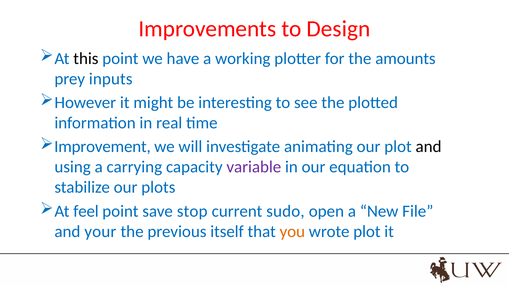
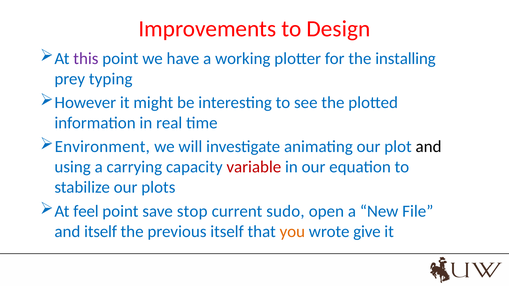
this colour: black -> purple
amounts: amounts -> installing
inputs: inputs -> typing
Improvement: Improvement -> Environment
variable colour: purple -> red
and your: your -> itself
wrote plot: plot -> give
